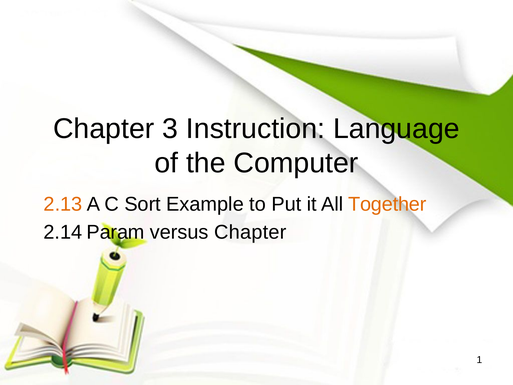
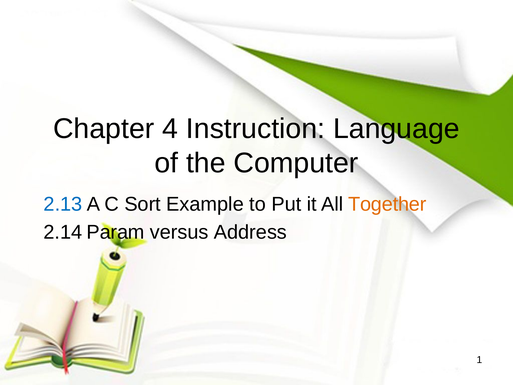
3: 3 -> 4
2.13 colour: orange -> blue
versus Chapter: Chapter -> Address
